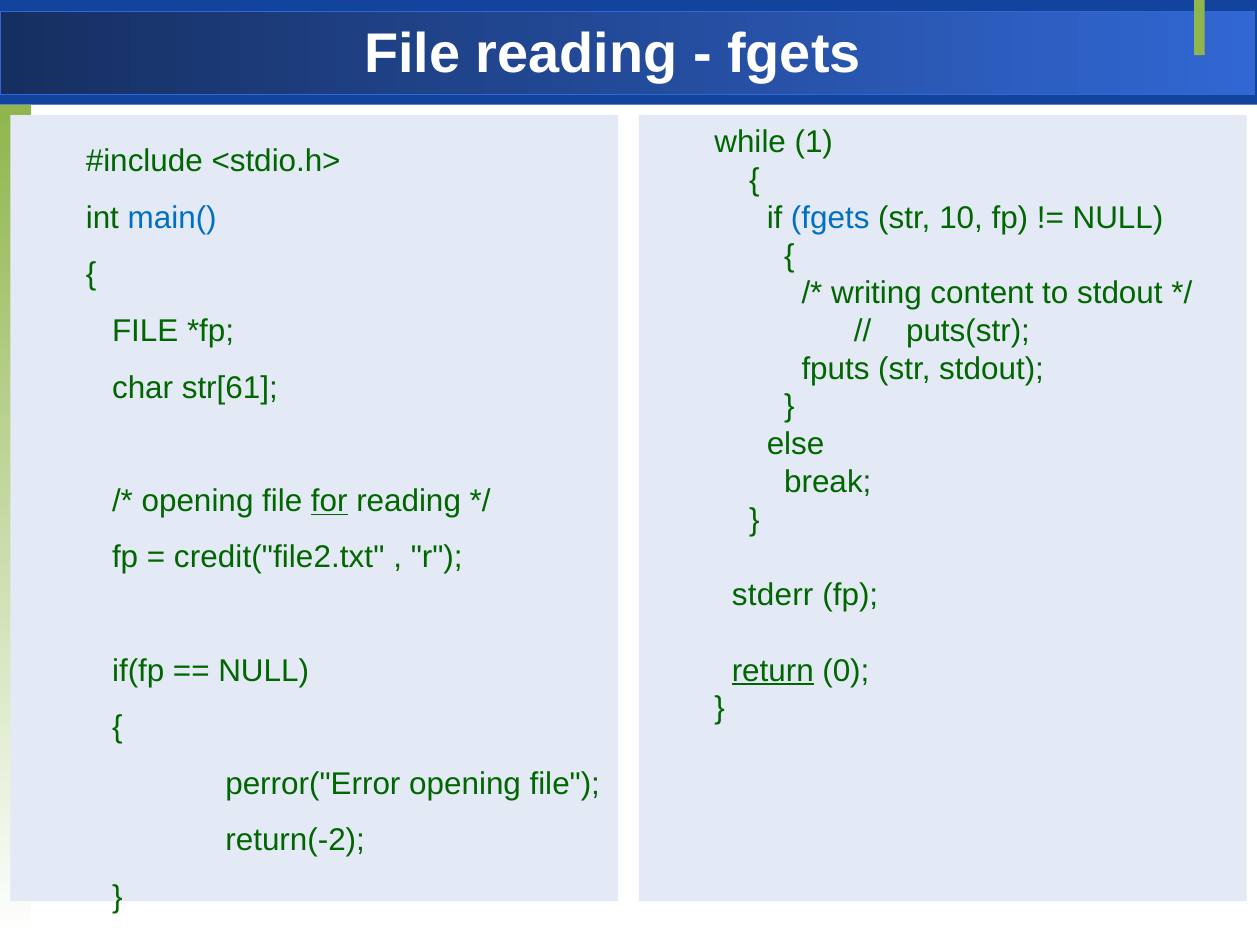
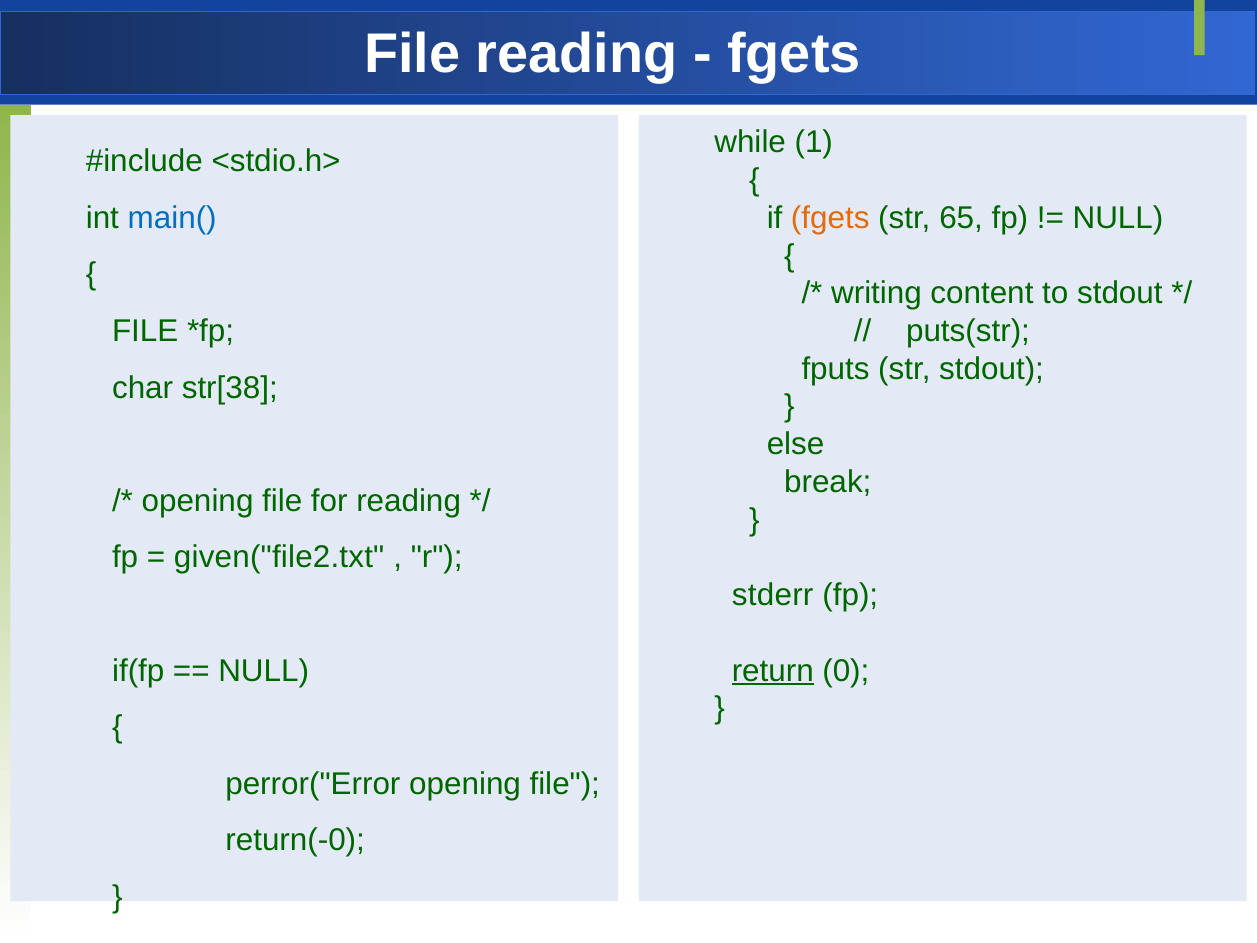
fgets at (830, 218) colour: blue -> orange
10: 10 -> 65
str[61: str[61 -> str[38
for underline: present -> none
credit("file2.txt: credit("file2.txt -> given("file2.txt
return(-2: return(-2 -> return(-0
